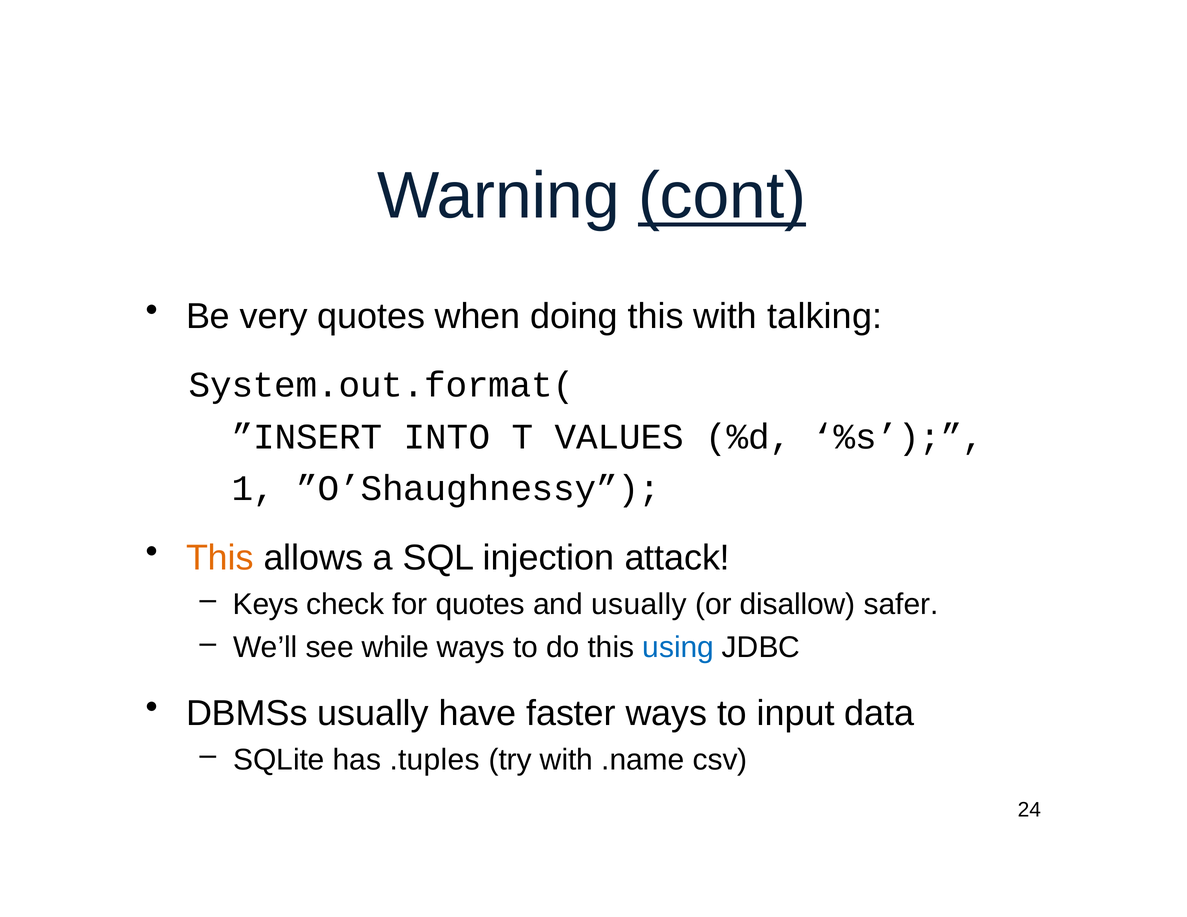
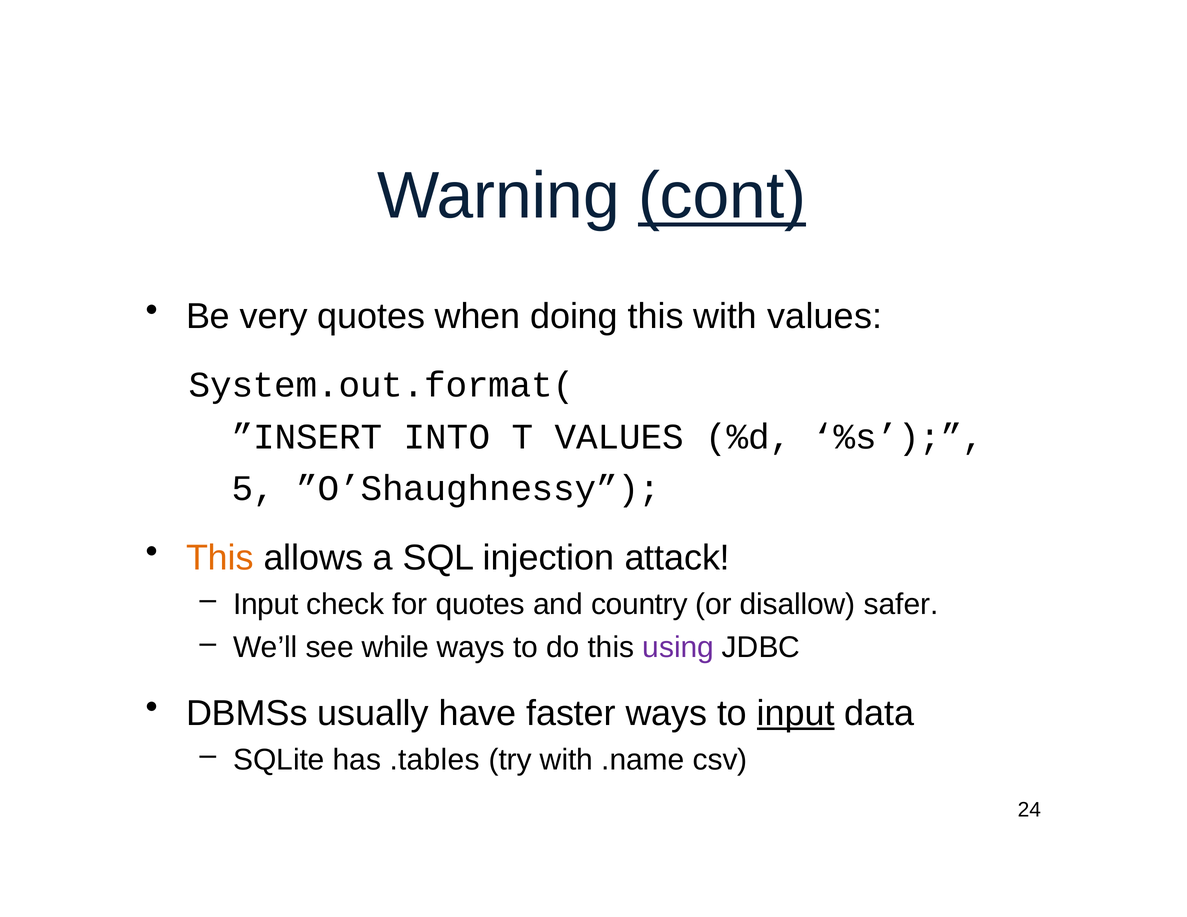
with talking: talking -> values
1: 1 -> 5
Keys at (266, 604): Keys -> Input
and usually: usually -> country
using colour: blue -> purple
input at (796, 713) underline: none -> present
.tuples: .tuples -> .tables
